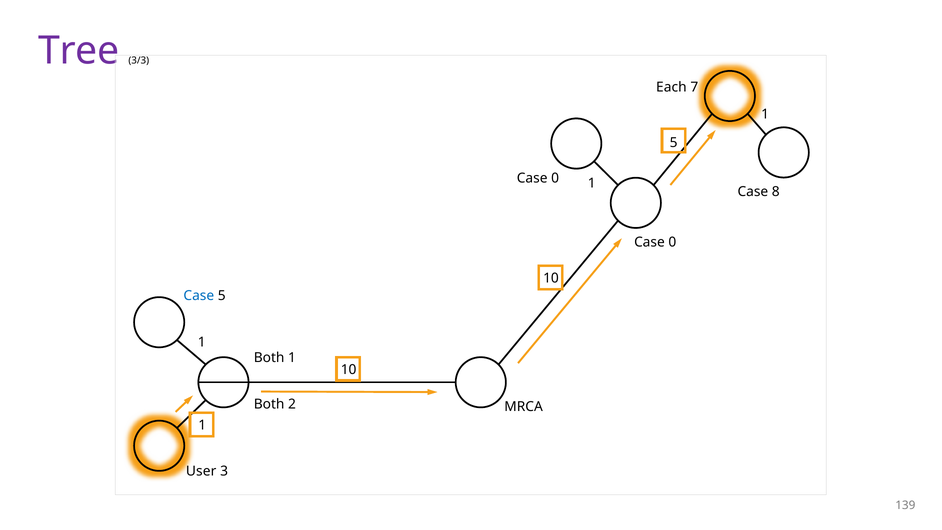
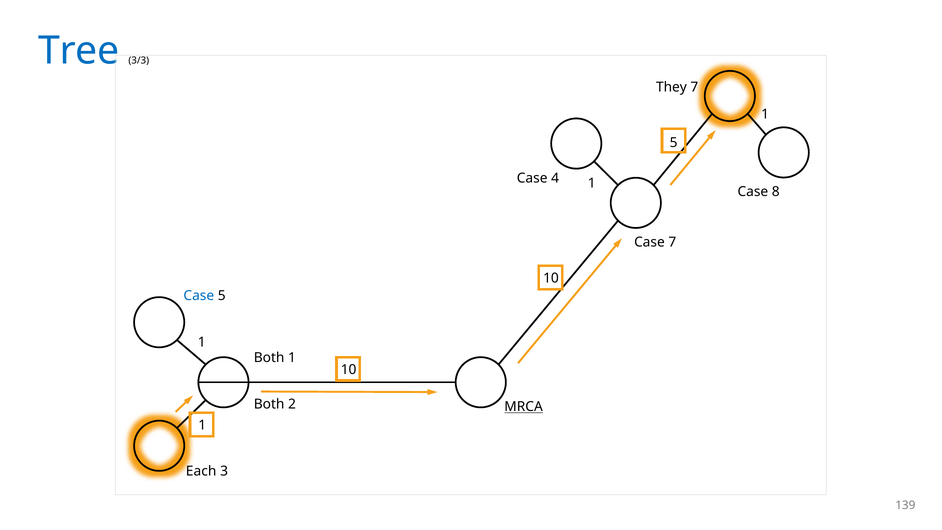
Tree colour: purple -> blue
Each: Each -> They
0 at (555, 178): 0 -> 4
0 at (672, 242): 0 -> 7
MRCA underline: none -> present
User: User -> Each
